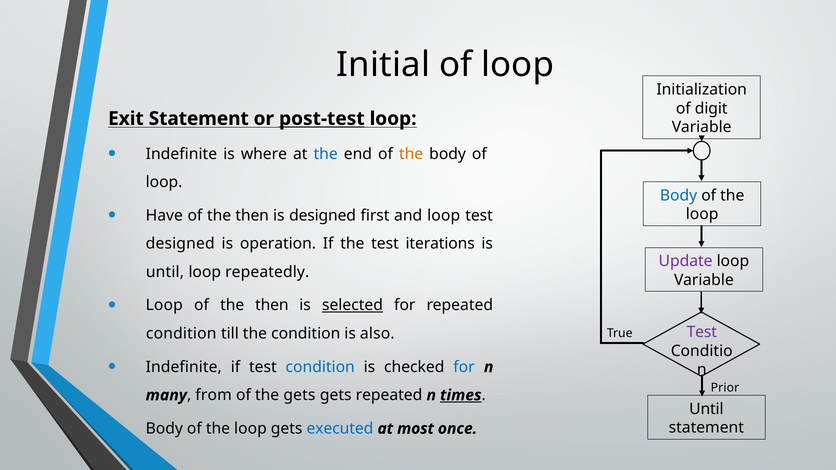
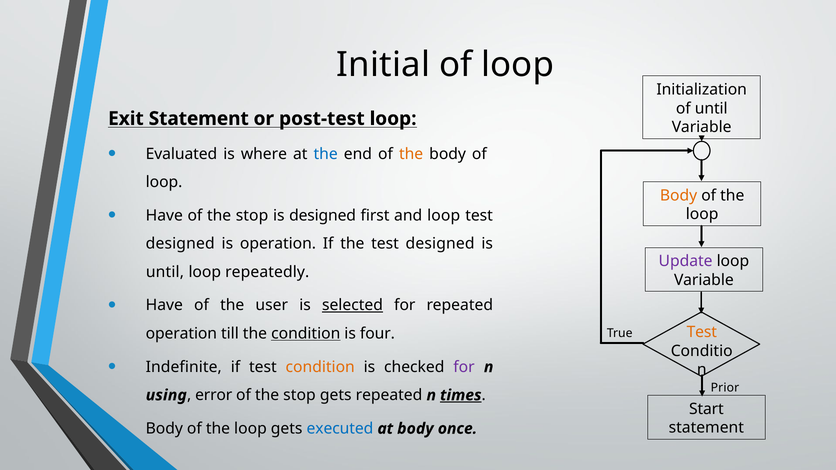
of digit: digit -> until
post-test underline: present -> none
Indefinite at (181, 154): Indefinite -> Evaluated
Body at (679, 195) colour: blue -> orange
then at (252, 216): then -> stop
the test iterations: iterations -> designed
Loop at (164, 305): Loop -> Have
then at (272, 305): then -> user
Test at (702, 332) colour: purple -> orange
condition at (181, 334): condition -> operation
condition at (306, 334) underline: none -> present
also: also -> four
condition at (320, 367) colour: blue -> orange
for at (464, 367) colour: blue -> purple
many: many -> using
from: from -> error
gets at (299, 395): gets -> stop
Until at (706, 409): Until -> Start
at most: most -> body
